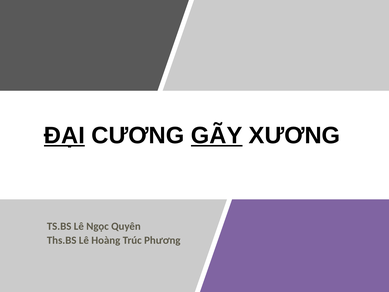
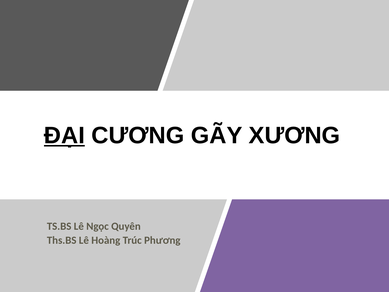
GÃY underline: present -> none
